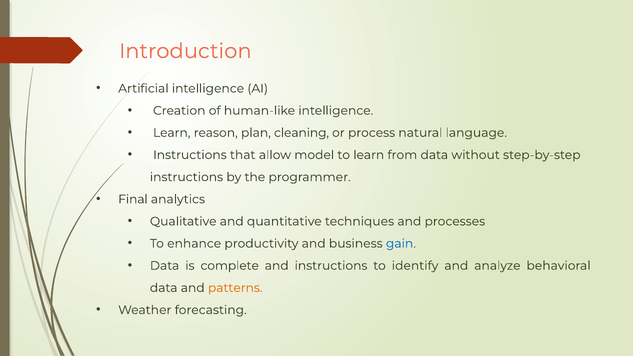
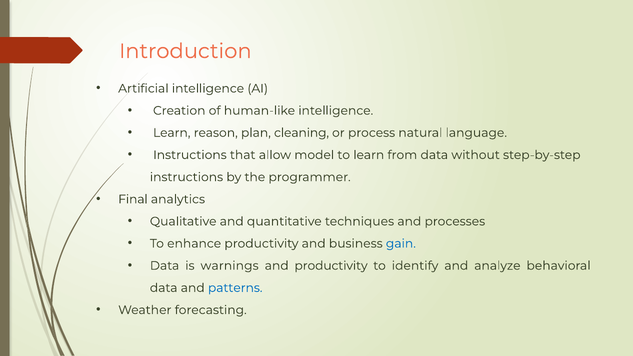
complete: complete -> warnings
and instructions: instructions -> productivity
patterns colour: orange -> blue
